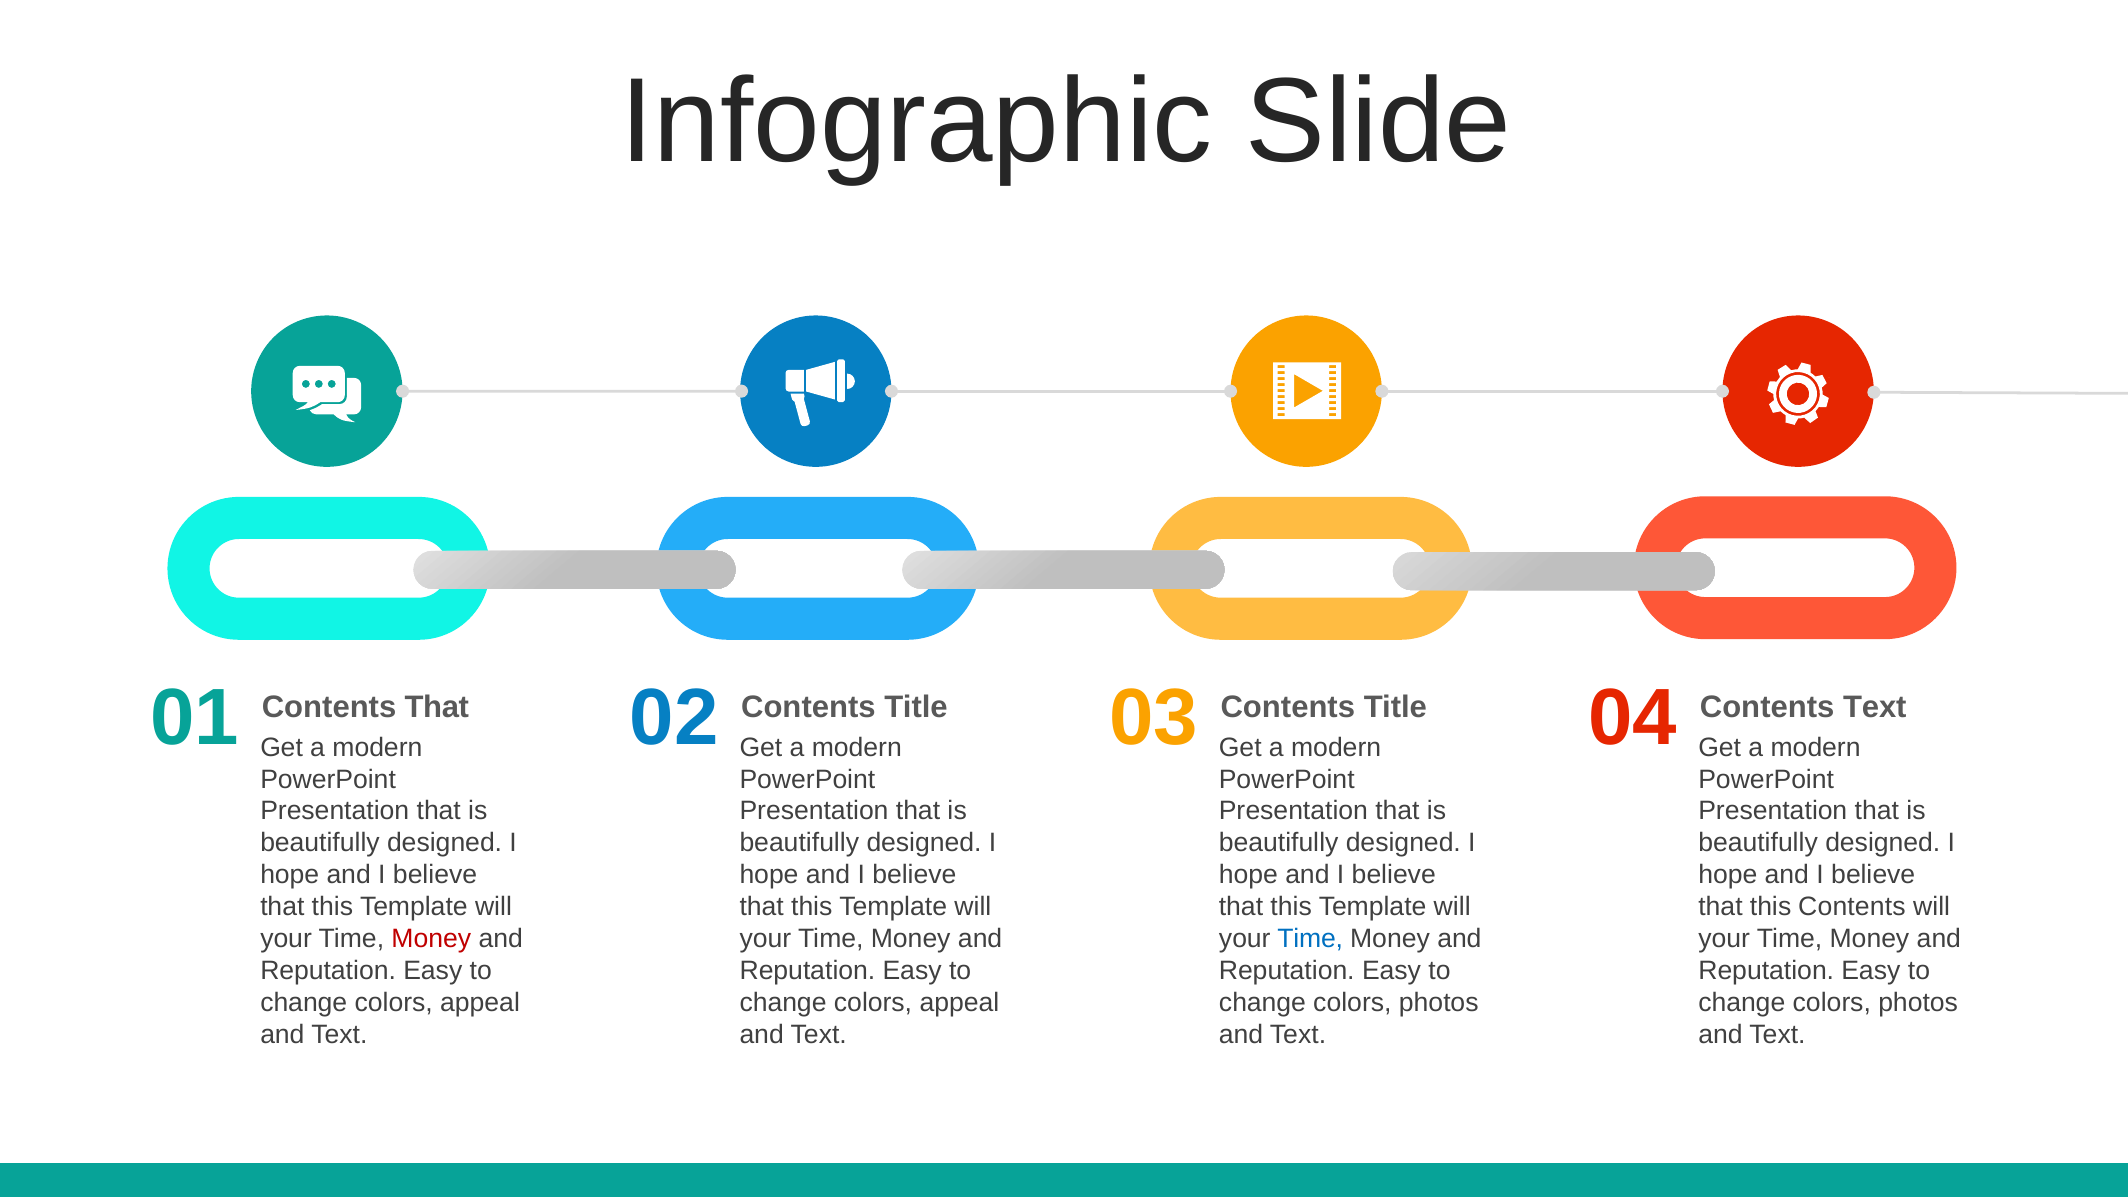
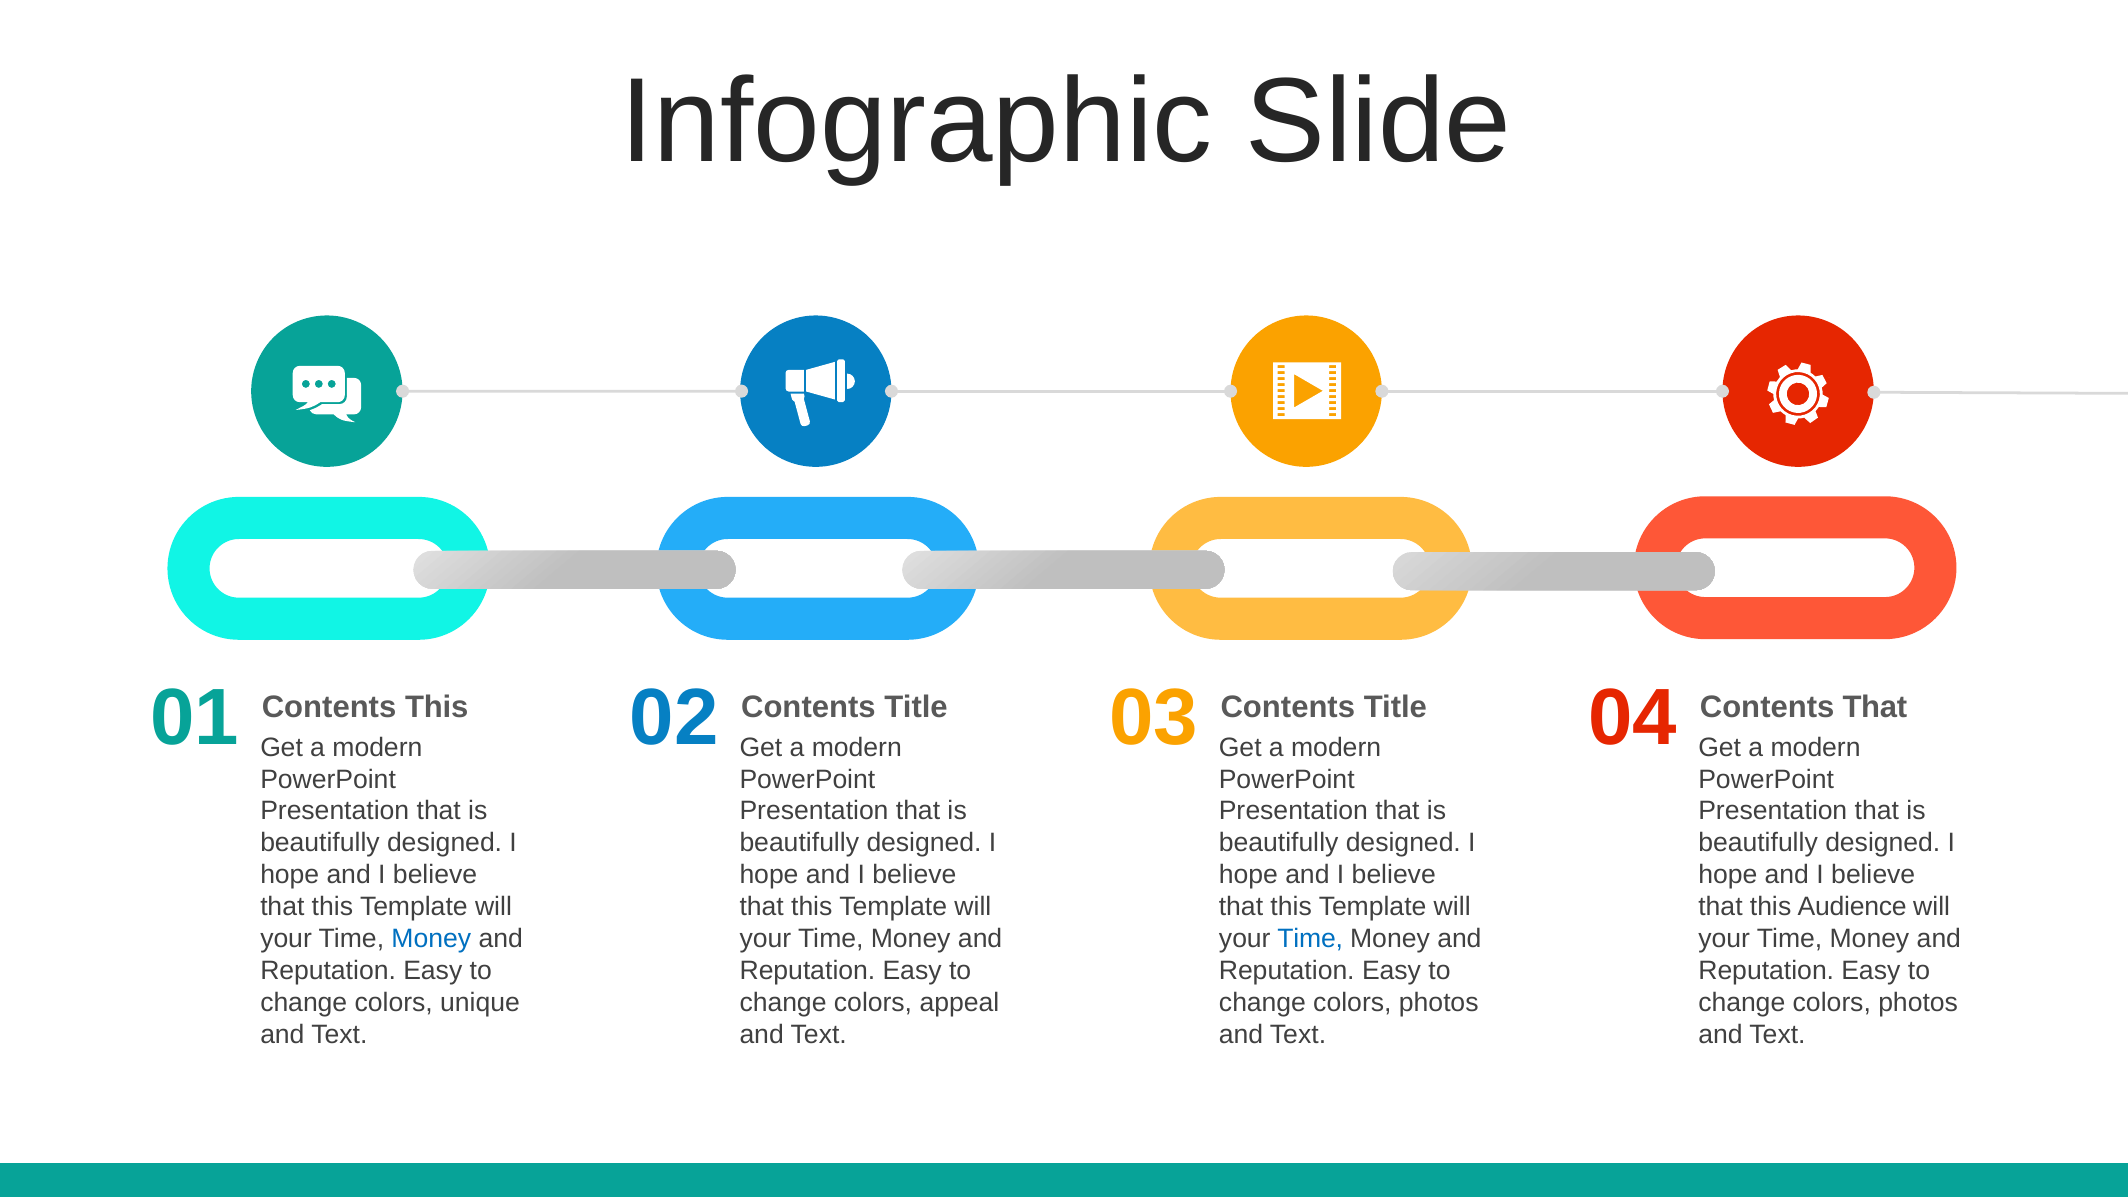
Contents That: That -> This
Text at (1875, 707): Text -> That
this Contents: Contents -> Audience
Money at (431, 939) colour: red -> blue
appeal at (480, 1003): appeal -> unique
